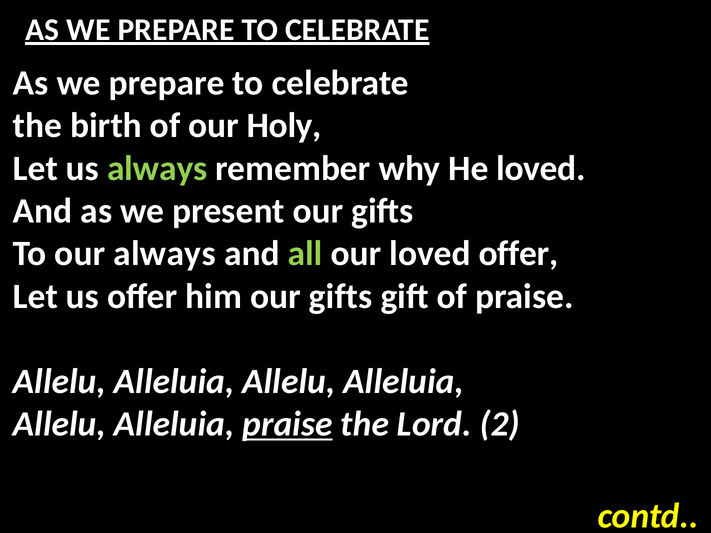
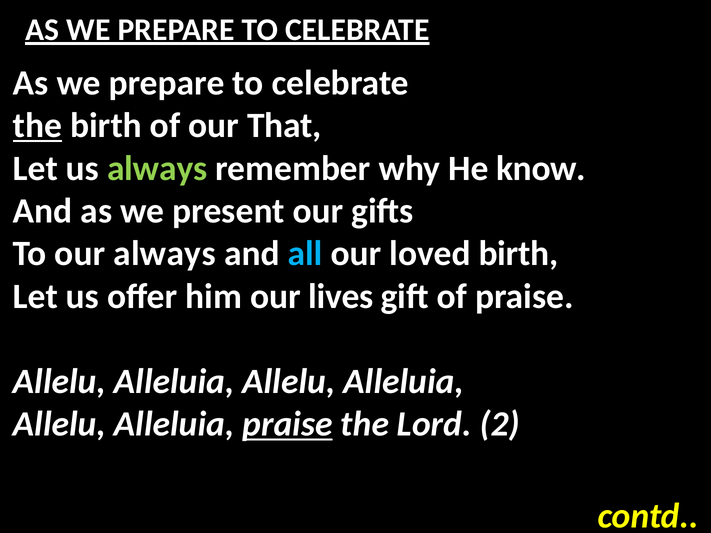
the at (37, 126) underline: none -> present
Holy: Holy -> That
He loved: loved -> know
all colour: light green -> light blue
loved offer: offer -> birth
him our gifts: gifts -> lives
